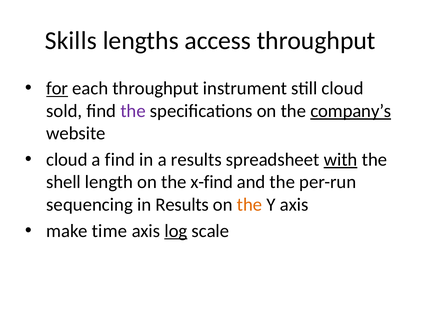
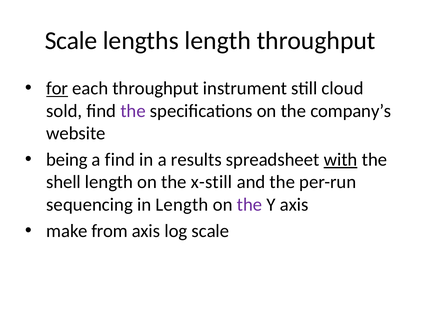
Skills at (71, 41): Skills -> Scale
lengths access: access -> length
company’s underline: present -> none
cloud at (67, 160): cloud -> being
x-find: x-find -> x-still
in Results: Results -> Length
the at (250, 204) colour: orange -> purple
time: time -> from
log underline: present -> none
